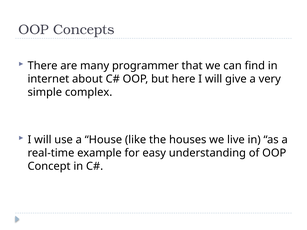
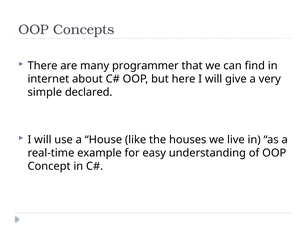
complex: complex -> declared
